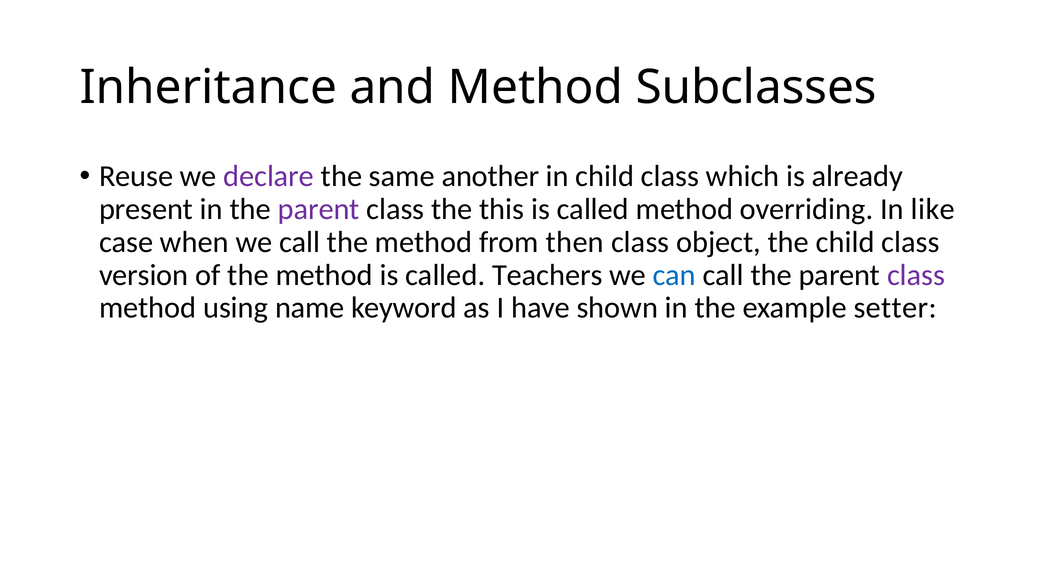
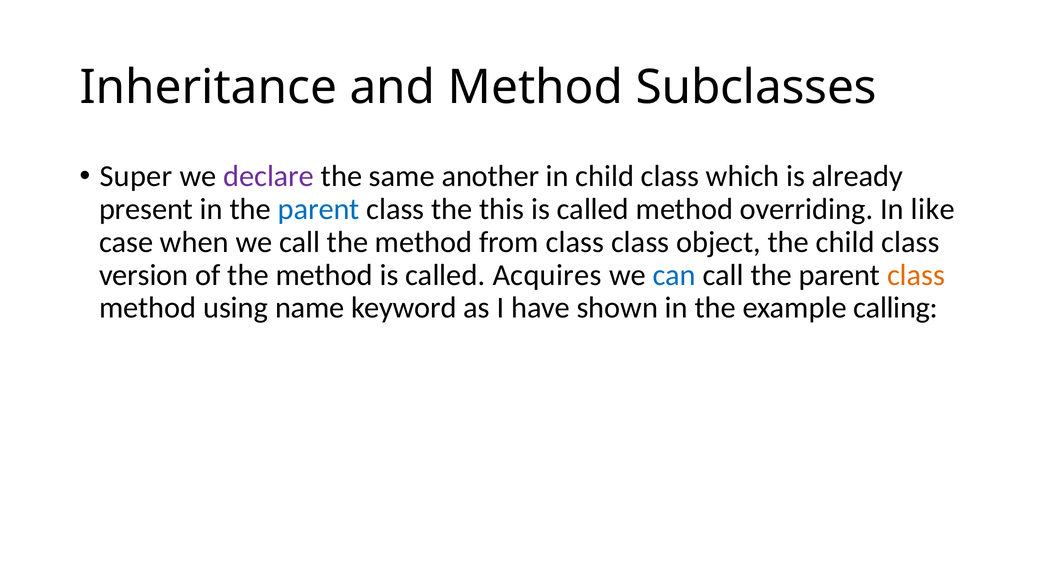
Reuse: Reuse -> Super
parent at (319, 209) colour: purple -> blue
from then: then -> class
Teachers: Teachers -> Acquires
class at (916, 275) colour: purple -> orange
setter: setter -> calling
